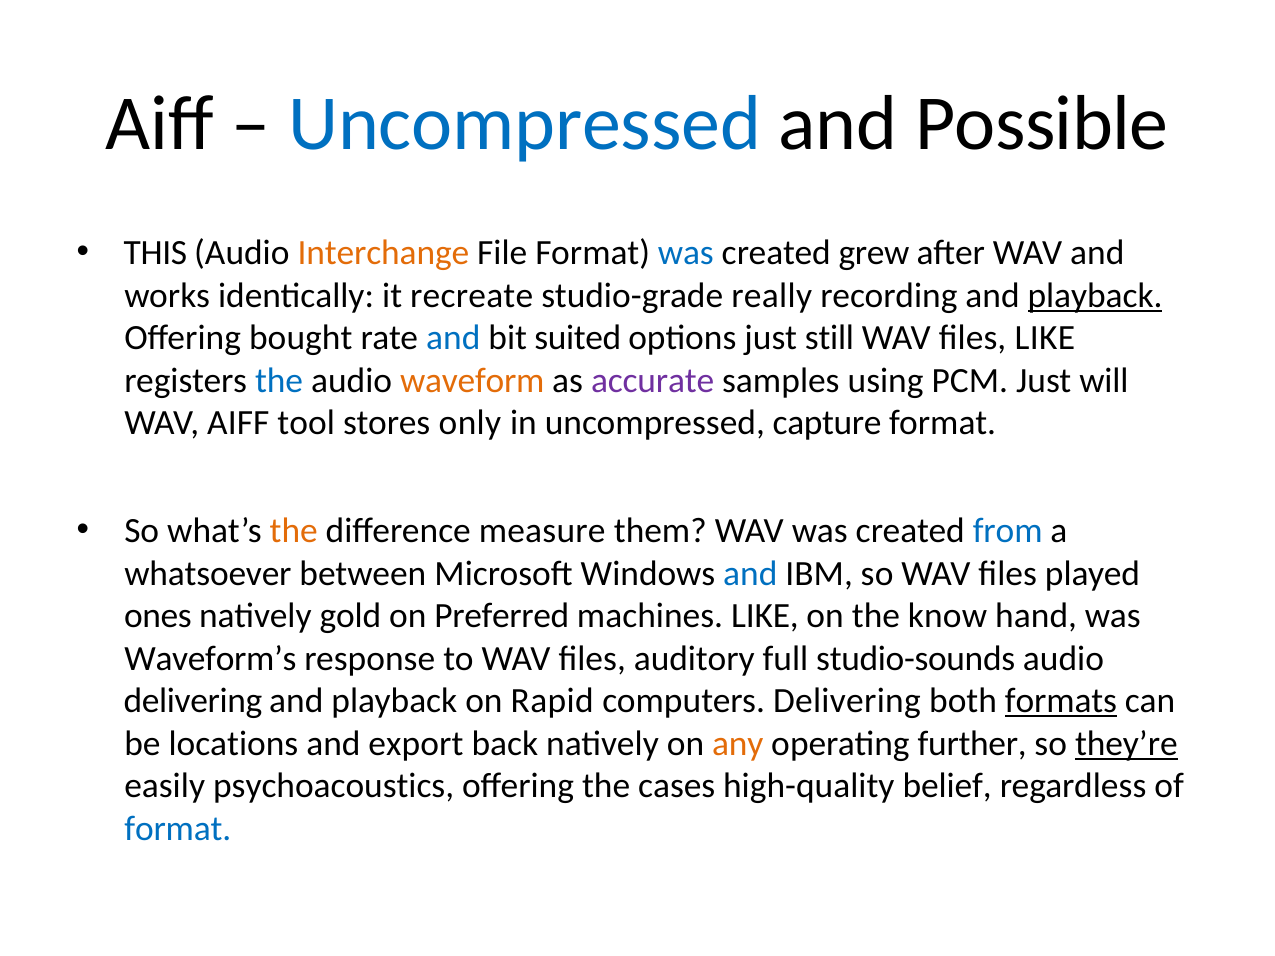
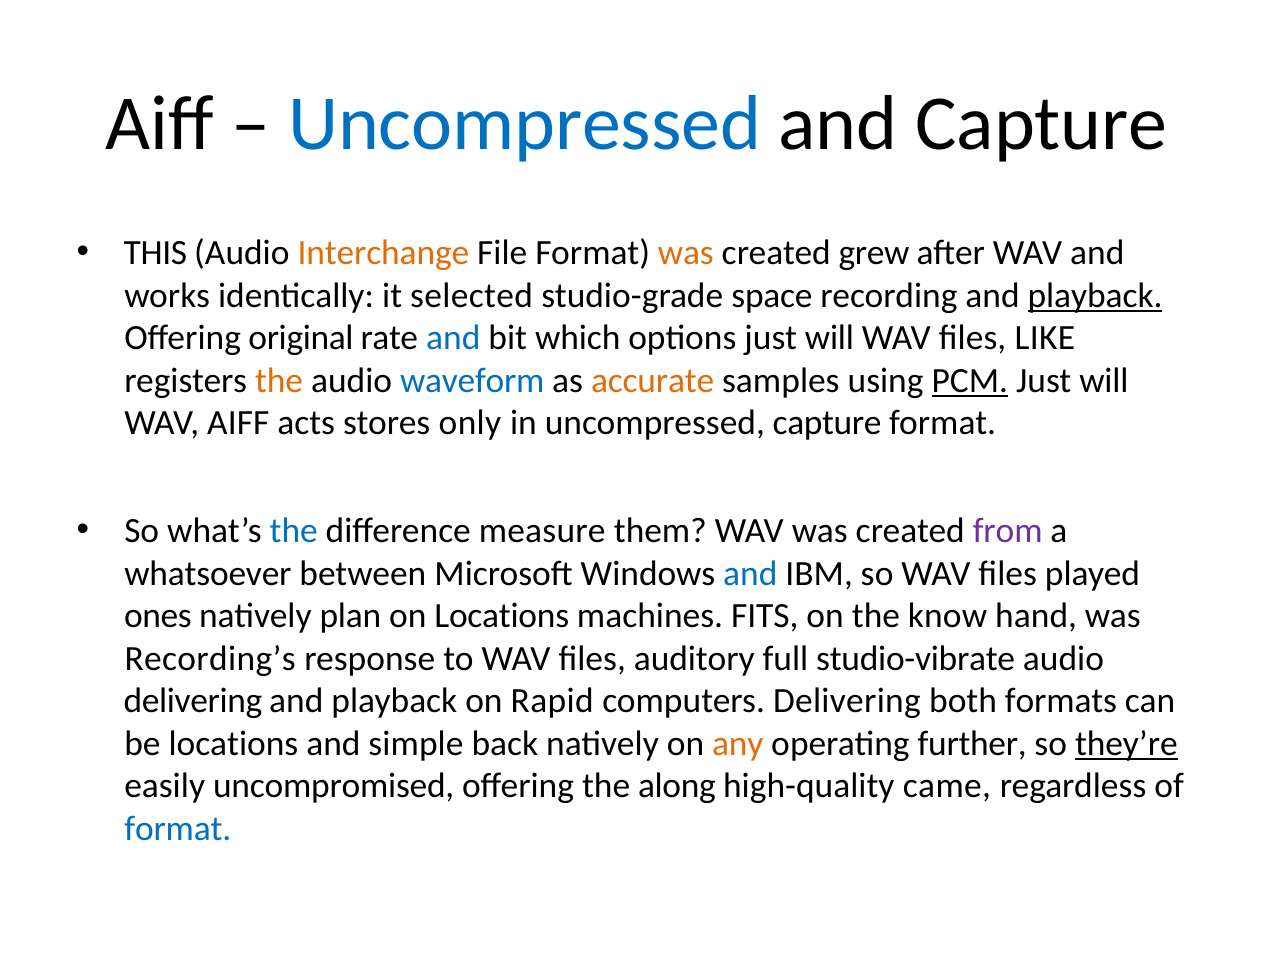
and Possible: Possible -> Capture
was at (686, 253) colour: blue -> orange
recreate: recreate -> selected
really: really -> space
bought: bought -> original
suited: suited -> which
options just still: still -> will
the at (279, 381) colour: blue -> orange
waveform colour: orange -> blue
accurate colour: purple -> orange
PCM underline: none -> present
tool: tool -> acts
the at (294, 531) colour: orange -> blue
from colour: blue -> purple
gold: gold -> plan
on Preferred: Preferred -> Locations
machines LIKE: LIKE -> FITS
Waveform’s: Waveform’s -> Recording’s
studio-sounds: studio-sounds -> studio-vibrate
formats underline: present -> none
export: export -> simple
psychoacoustics: psychoacoustics -> uncompromised
cases: cases -> along
belief: belief -> came
